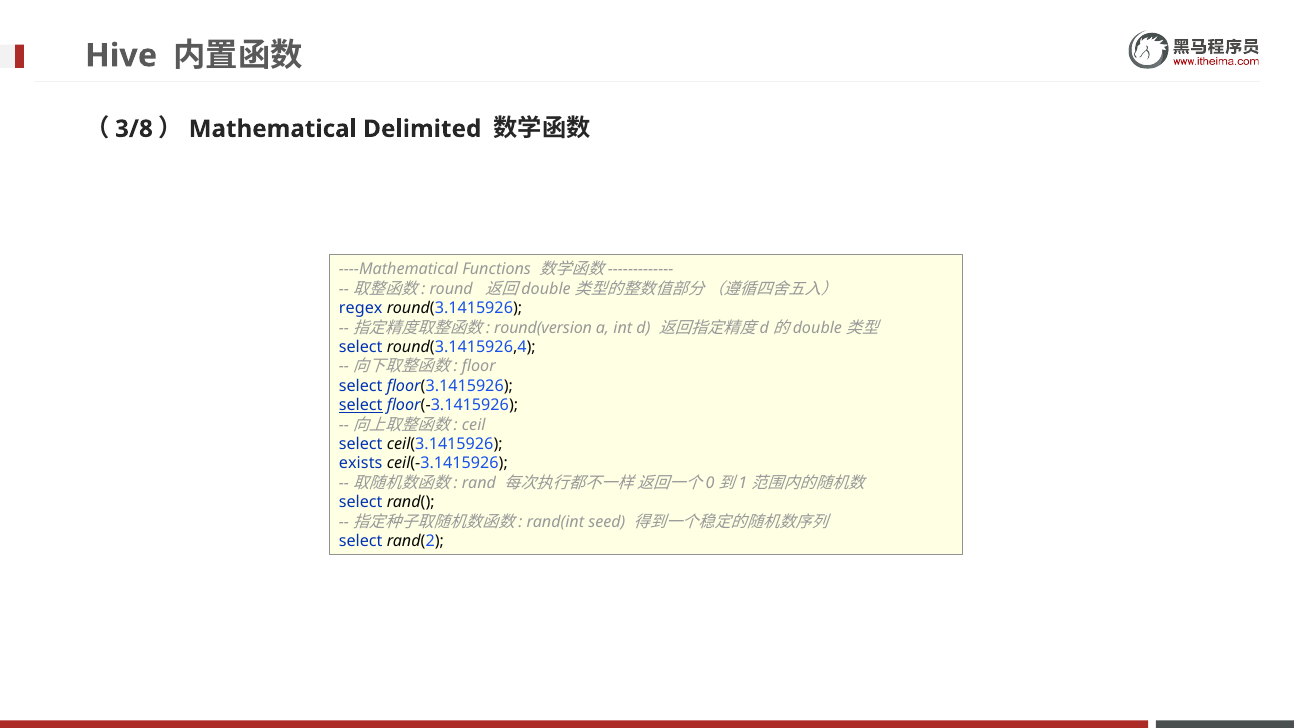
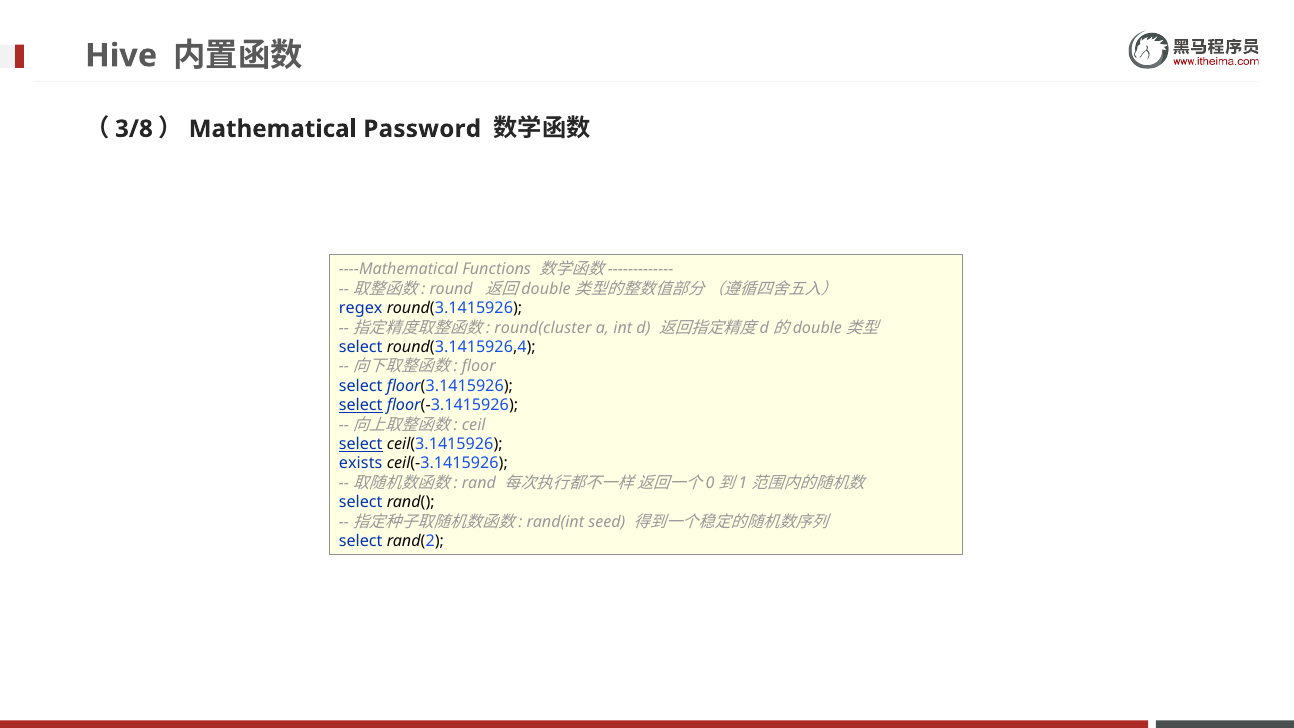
Delimited: Delimited -> Password
round(version: round(version -> round(cluster
select at (361, 444) underline: none -> present
